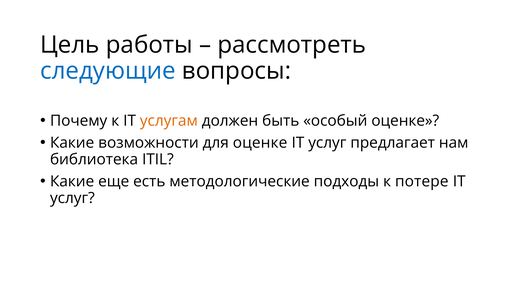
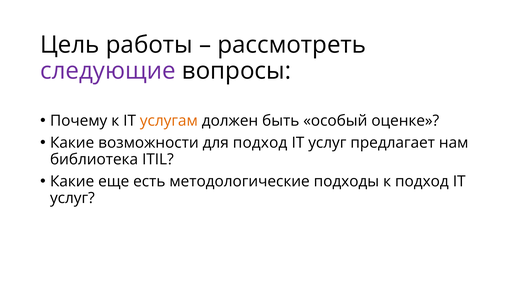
следующие colour: blue -> purple
для оценке: оценке -> подход
к потере: потере -> подход
